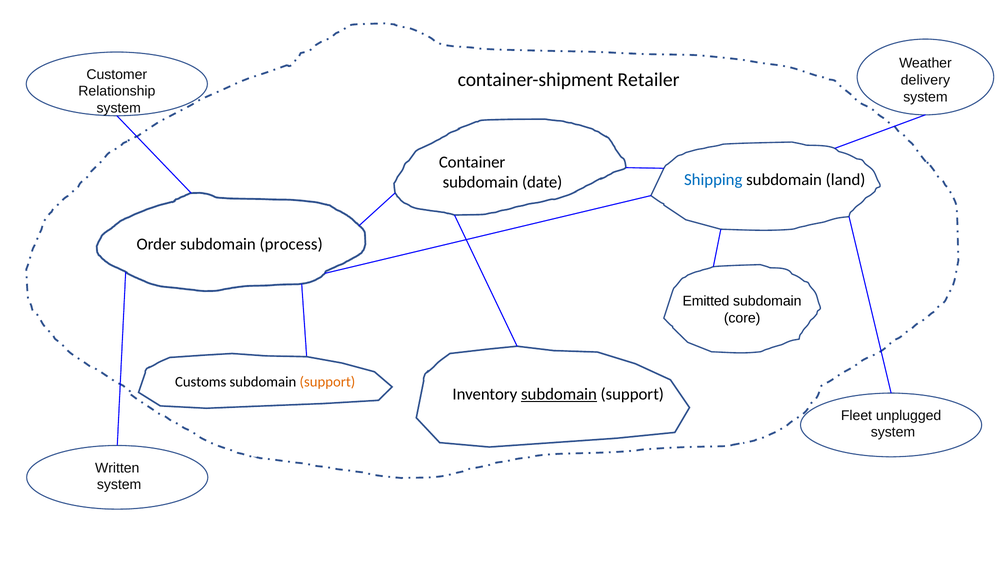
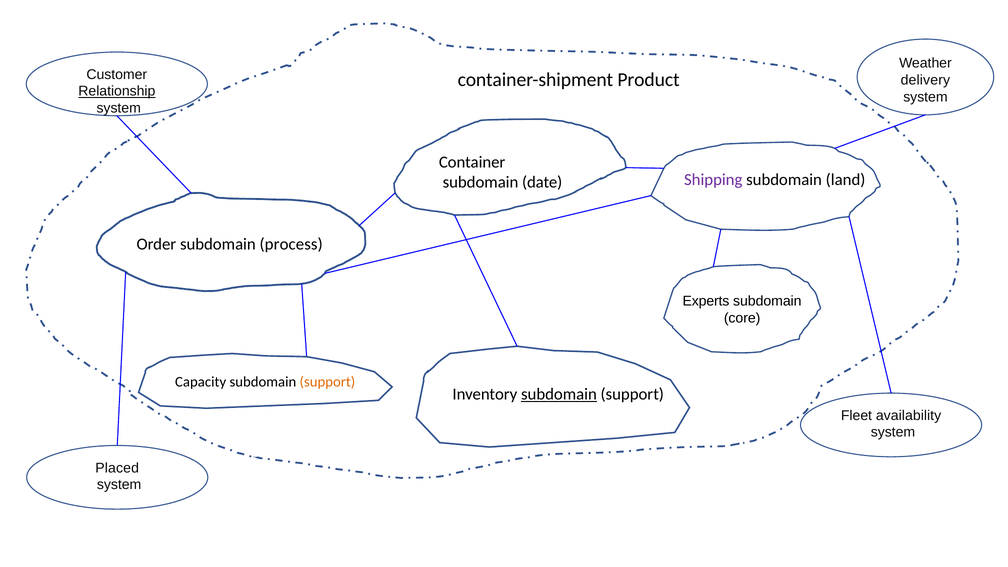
Retailer: Retailer -> Product
Relationship underline: none -> present
Shipping colour: blue -> purple
Emitted: Emitted -> Experts
Customs: Customs -> Capacity
unplugged: unplugged -> availability
Written: Written -> Placed
